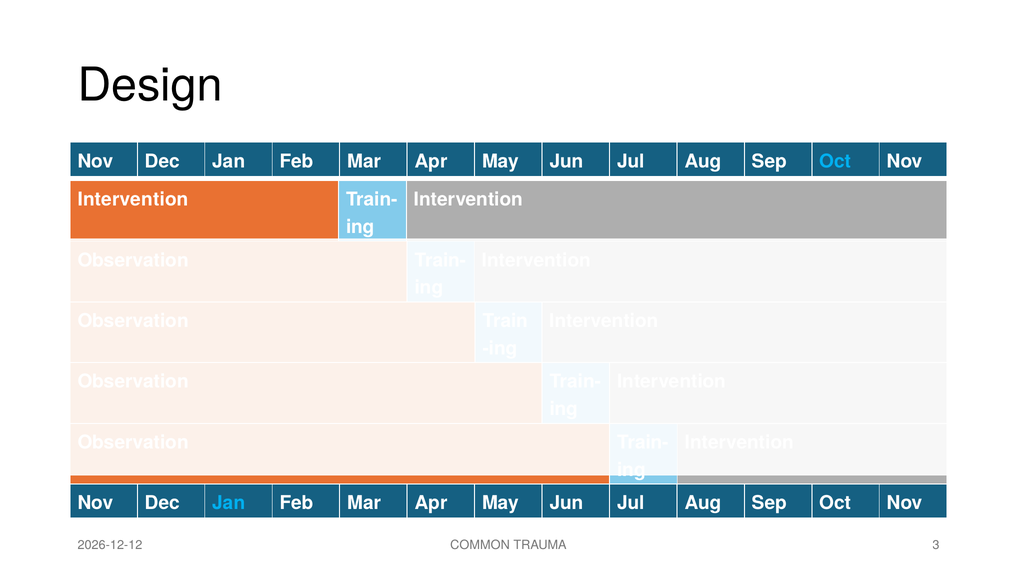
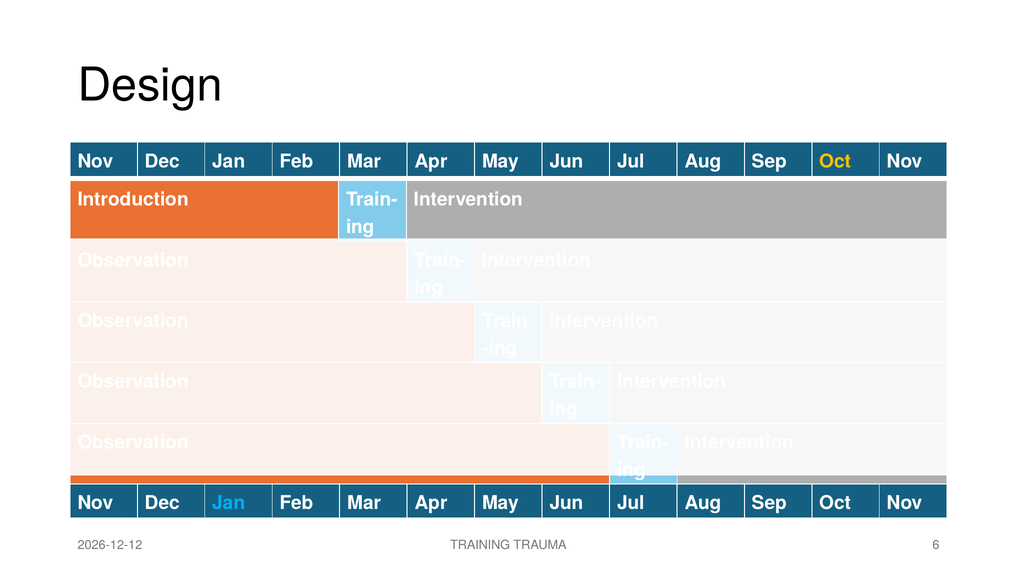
Oct at (835, 161) colour: light blue -> yellow
Intervention at (133, 200): Intervention -> Introduction
COMMON: COMMON -> TRAINING
3: 3 -> 6
